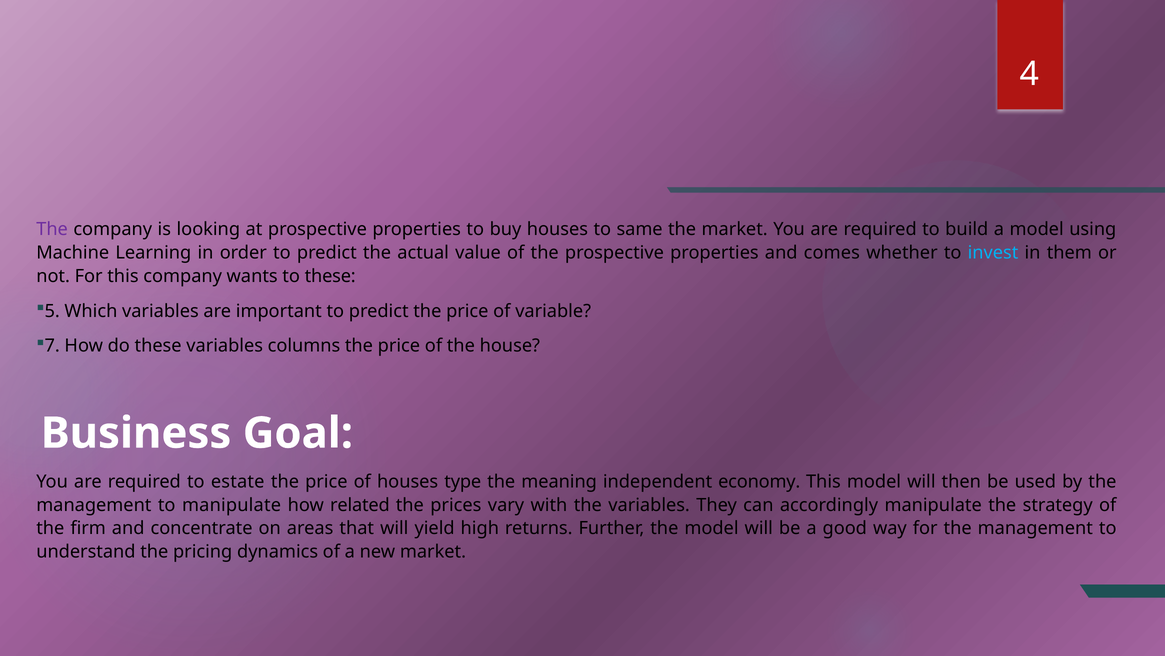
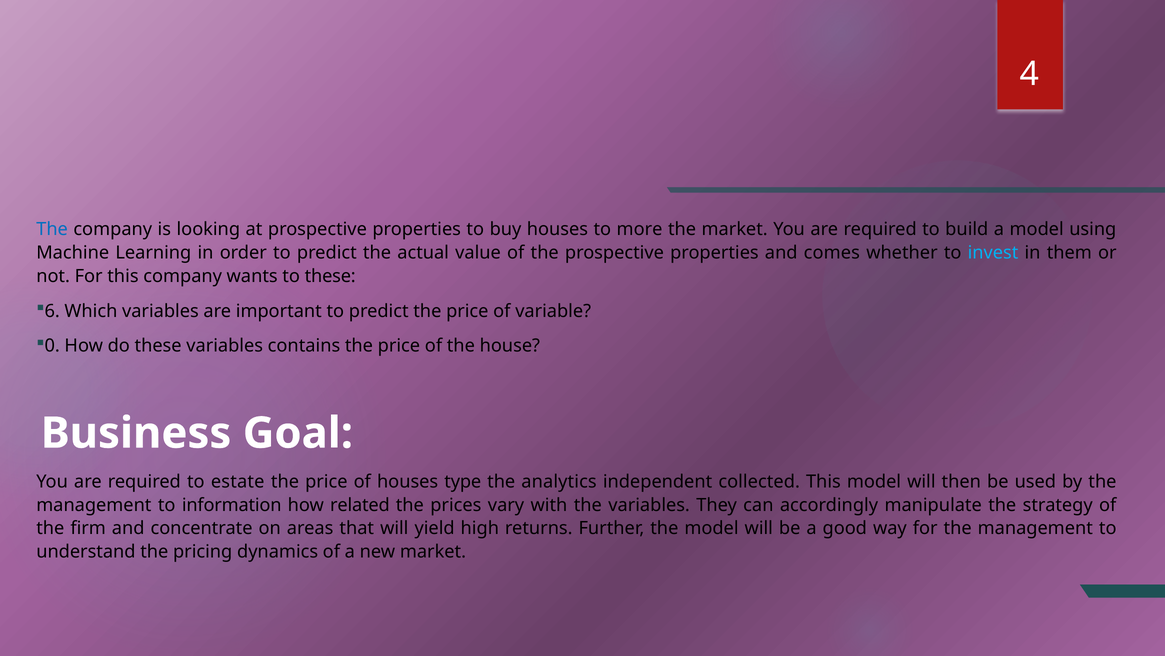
The at (52, 229) colour: purple -> blue
same: same -> more
5: 5 -> 6
7: 7 -> 0
columns: columns -> contains
meaning: meaning -> analytics
economy: economy -> collected
to manipulate: manipulate -> information
